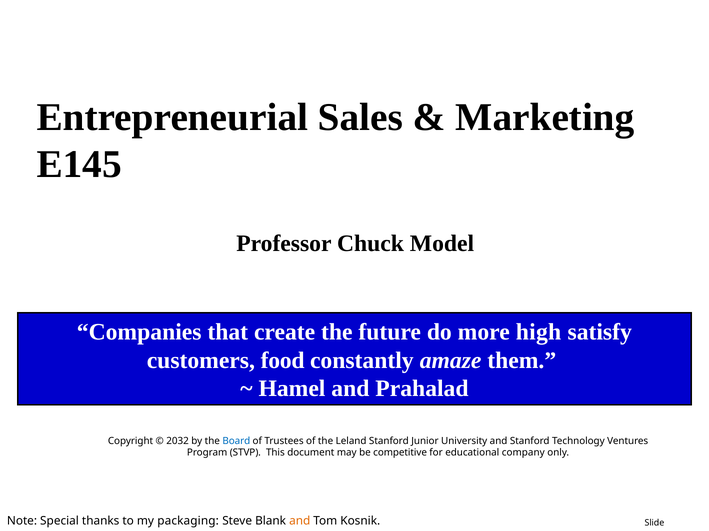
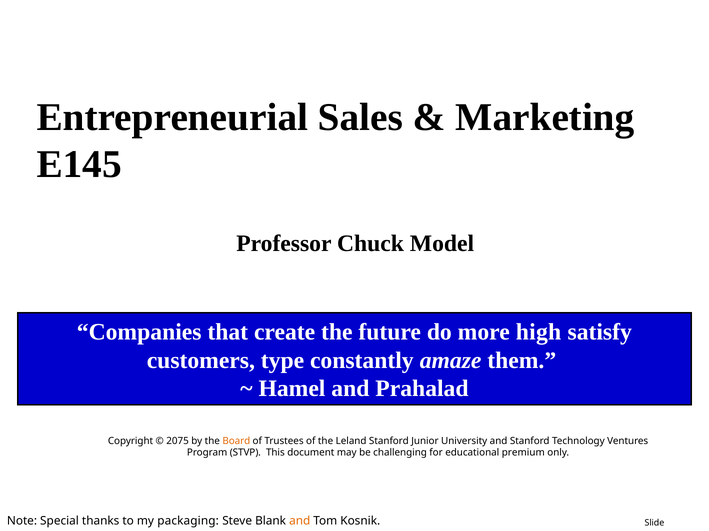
food: food -> type
2032: 2032 -> 2075
Board colour: blue -> orange
competitive: competitive -> challenging
company: company -> premium
